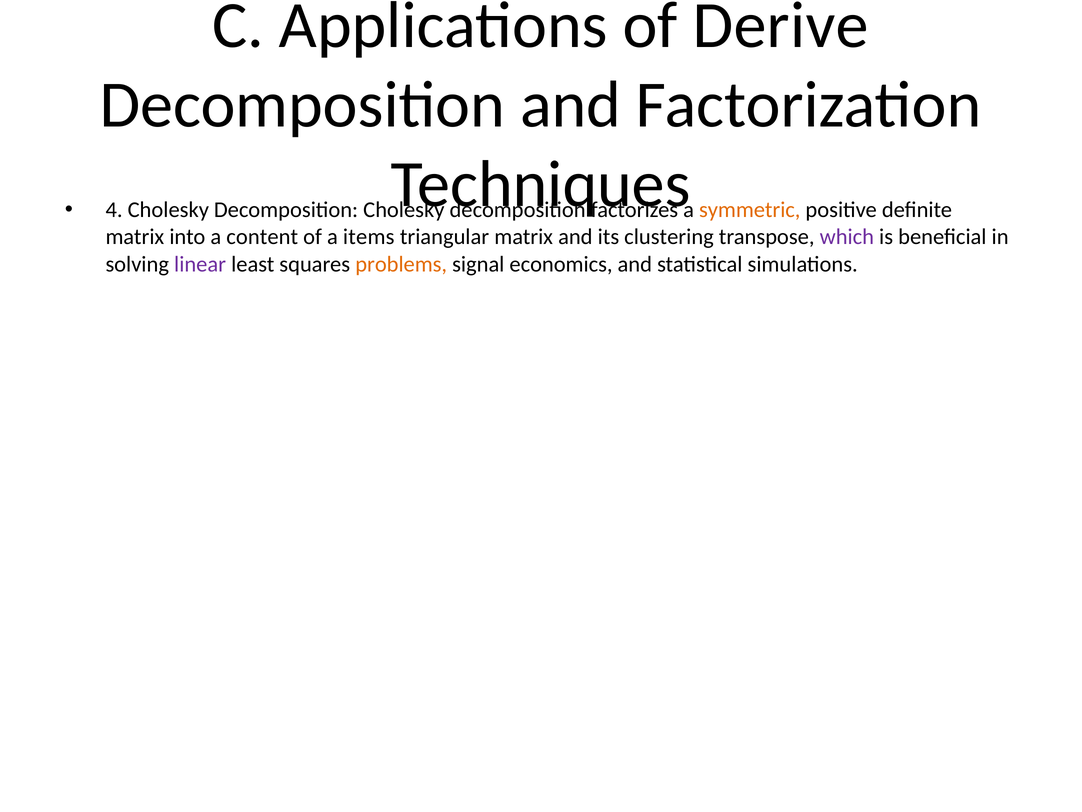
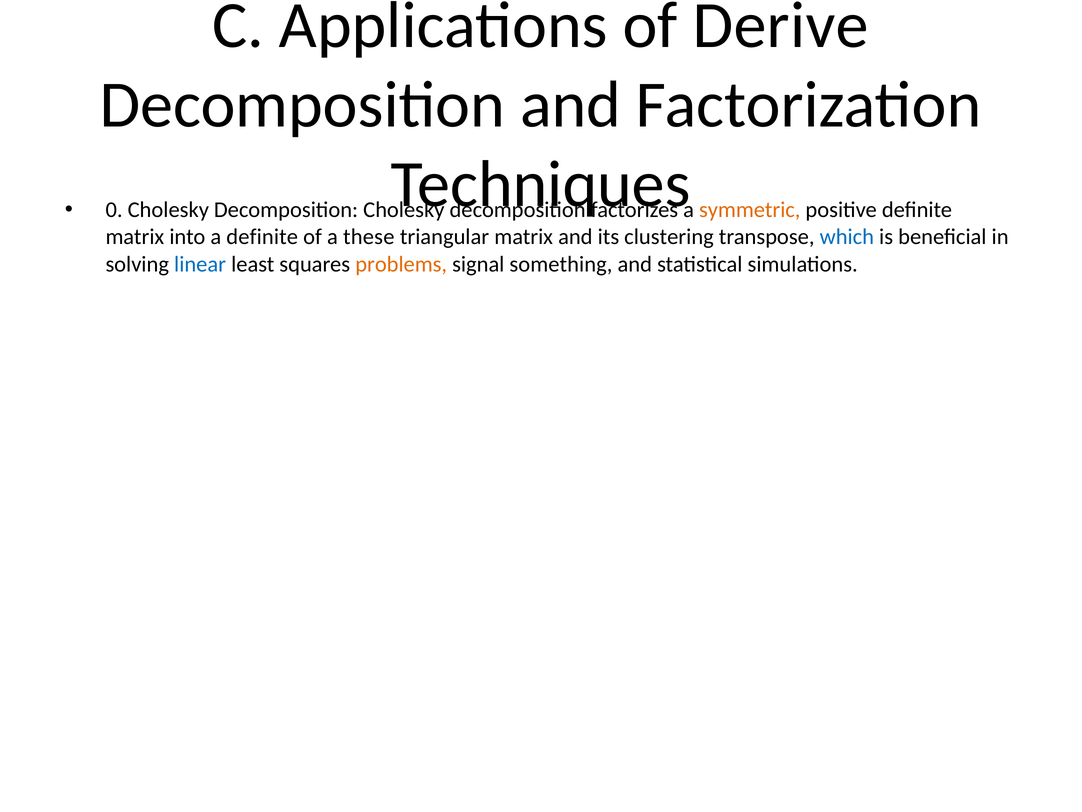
4: 4 -> 0
a content: content -> definite
items: items -> these
which colour: purple -> blue
linear colour: purple -> blue
economics: economics -> something
